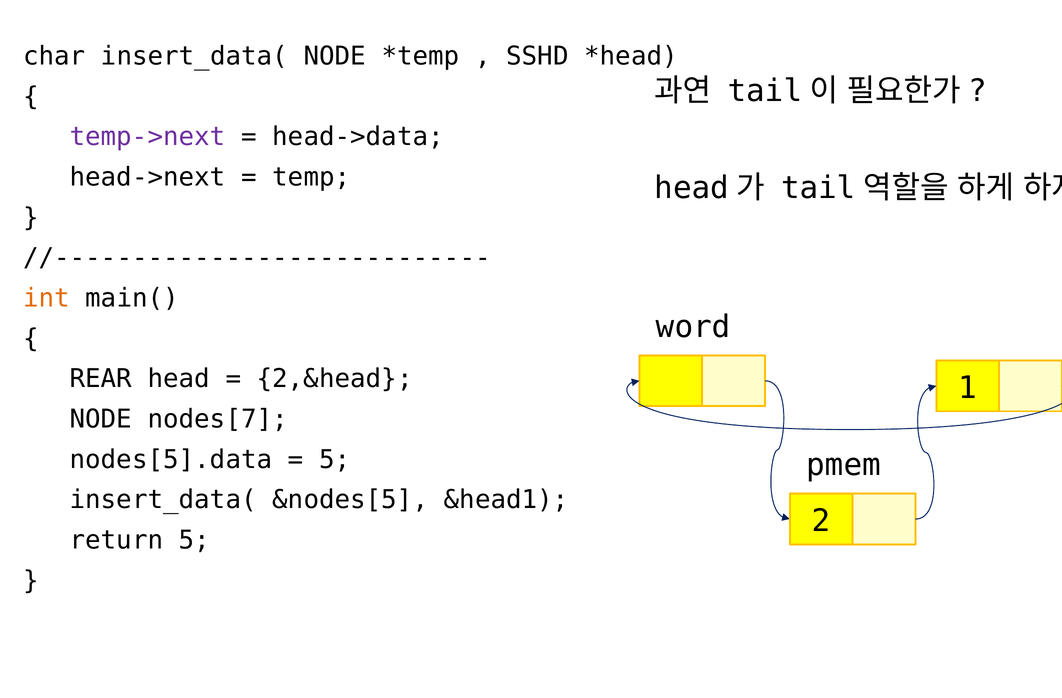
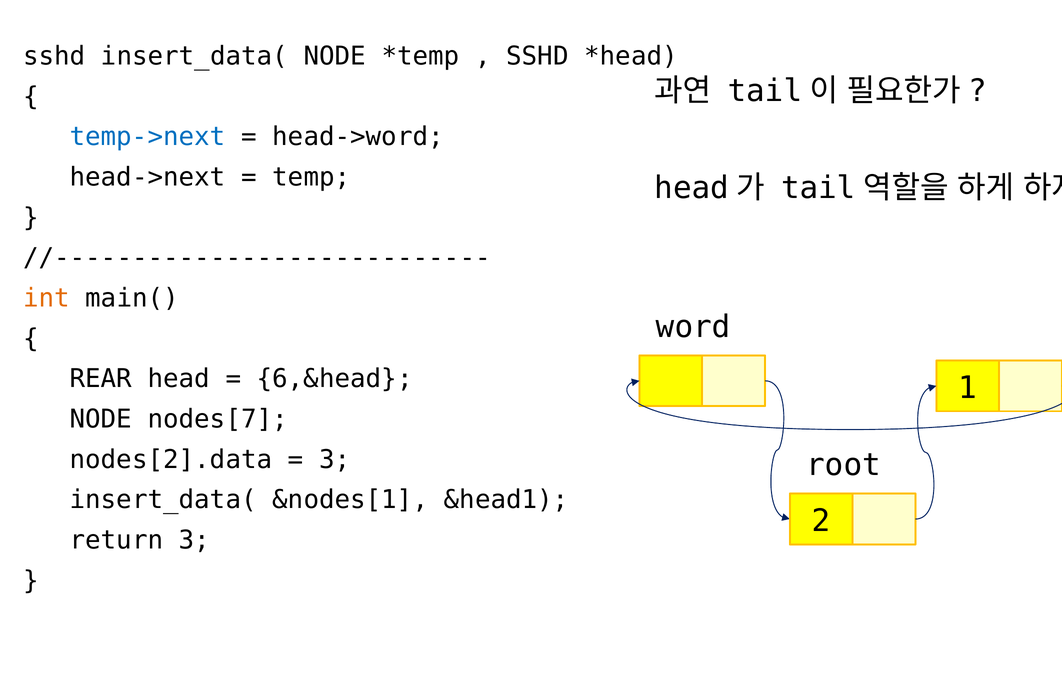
char at (54, 56): char -> sshd
temp->next colour: purple -> blue
head->data: head->data -> head->word
2,&head: 2,&head -> 6,&head
nodes[5].data: nodes[5].data -> nodes[2].data
5 at (335, 459): 5 -> 3
pmem: pmem -> root
&nodes[5: &nodes[5 -> &nodes[1
return 5: 5 -> 3
